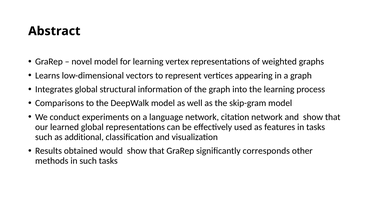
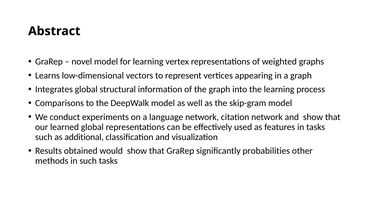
corresponds: corresponds -> probabilities
